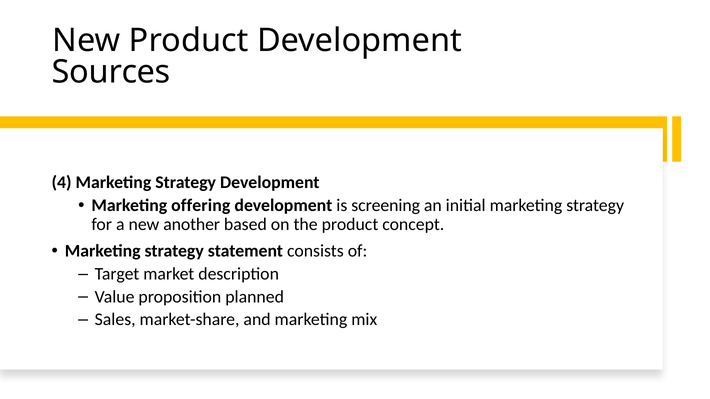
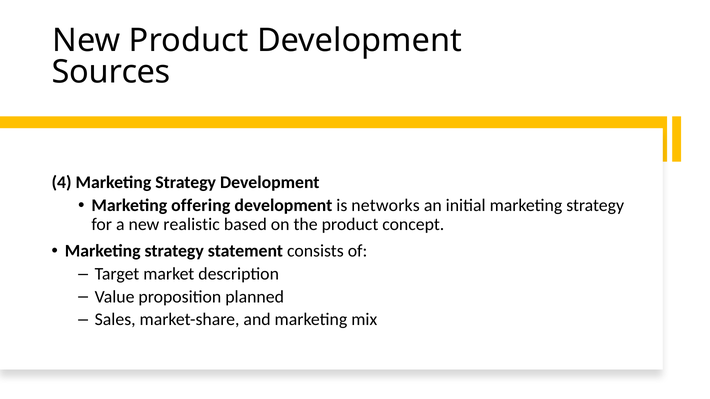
screening: screening -> networks
another: another -> realistic
